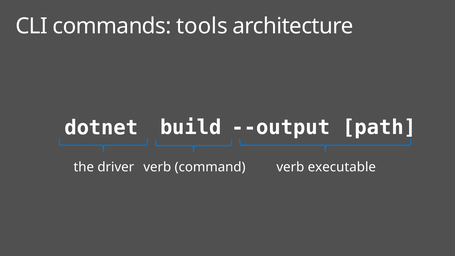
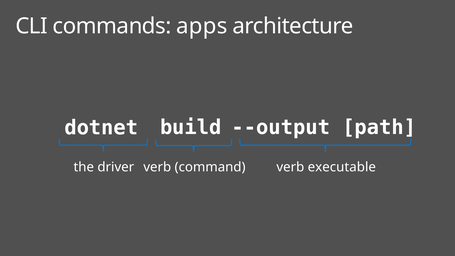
tools: tools -> apps
